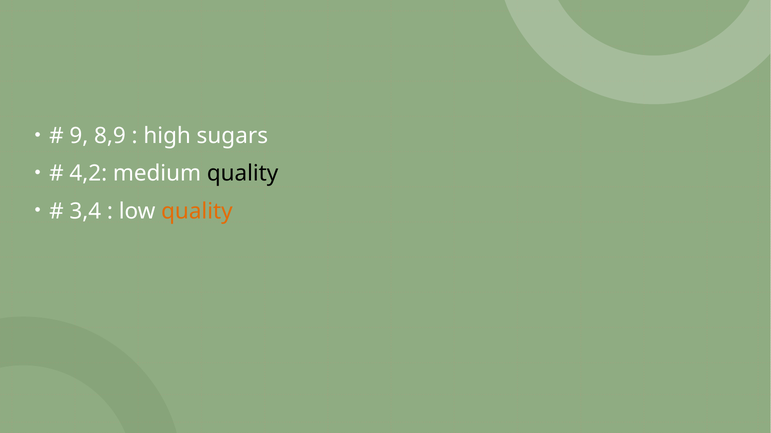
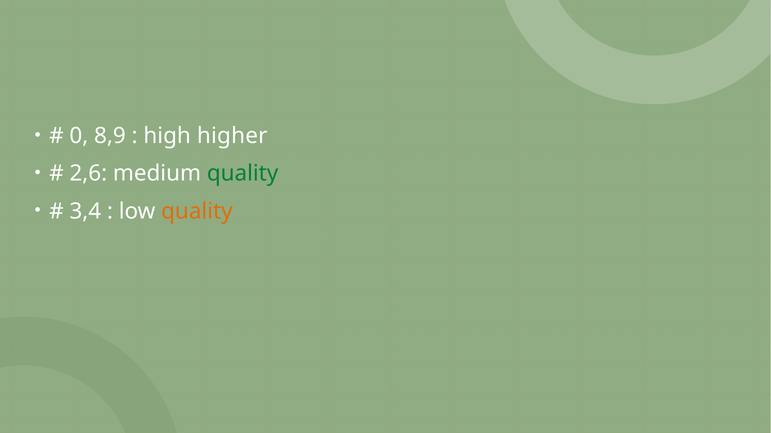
9: 9 -> 0
sugars: sugars -> higher
4,2: 4,2 -> 2,6
quality at (243, 174) colour: black -> green
